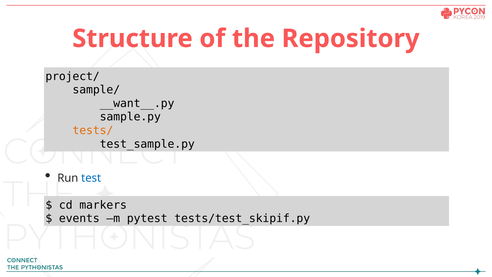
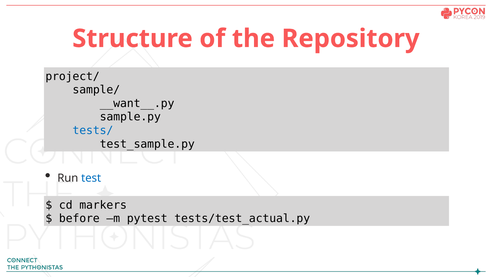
tests/ colour: orange -> blue
events: events -> before
tests/test_skipif.py: tests/test_skipif.py -> tests/test_actual.py
